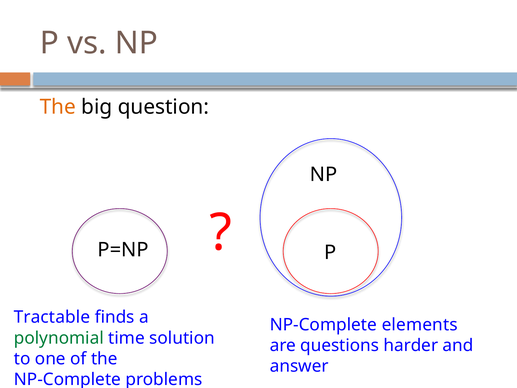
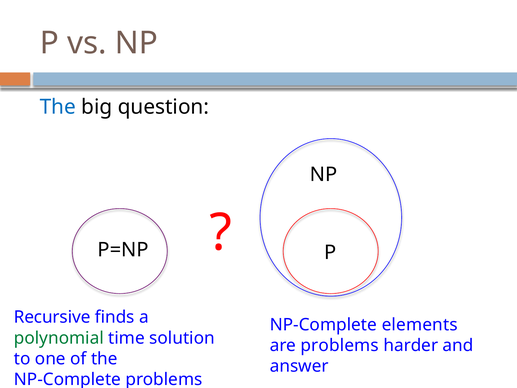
The at (58, 107) colour: orange -> blue
Tractable: Tractable -> Recursive
are questions: questions -> problems
